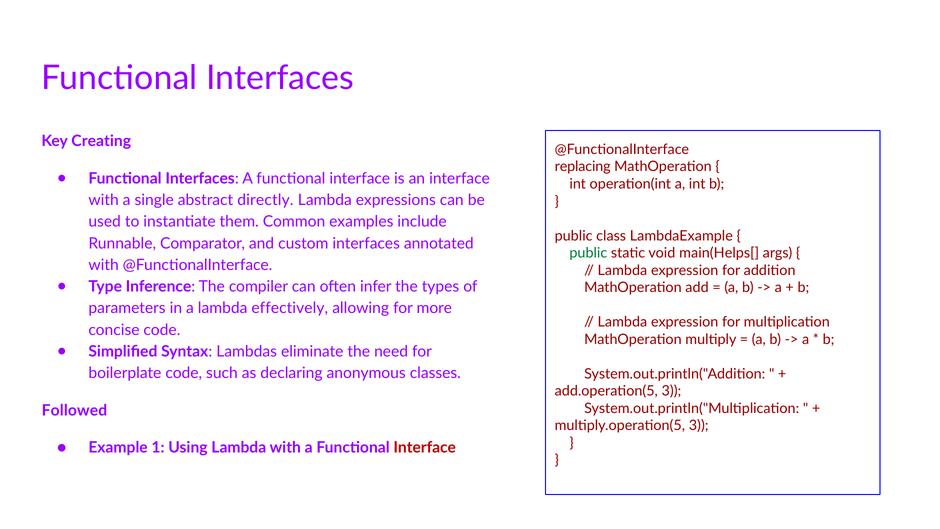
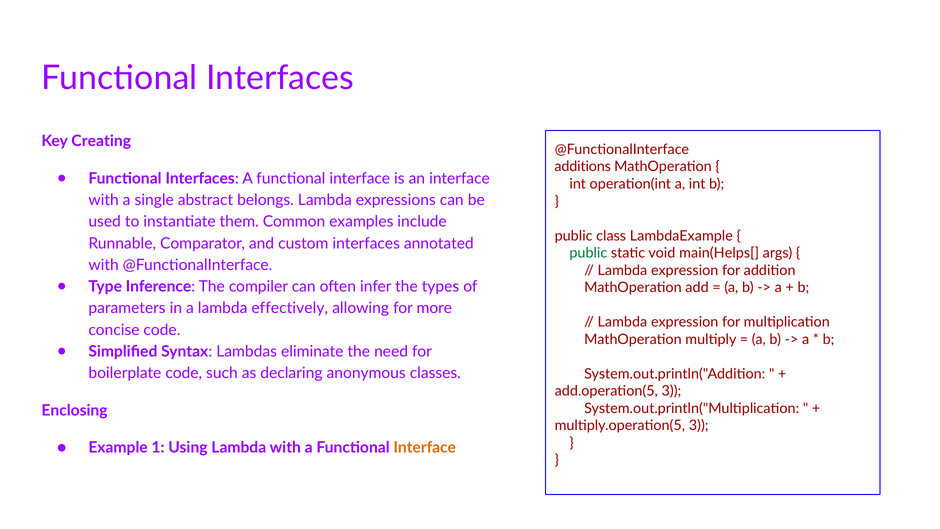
replacing: replacing -> additions
directly: directly -> belongs
Followed: Followed -> Enclosing
Interface at (425, 447) colour: red -> orange
